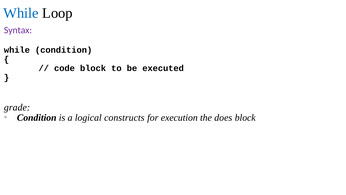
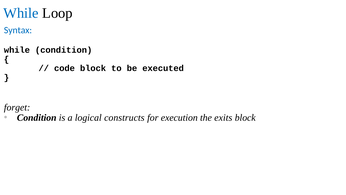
Syntax colour: purple -> blue
grade: grade -> forget
does: does -> exits
